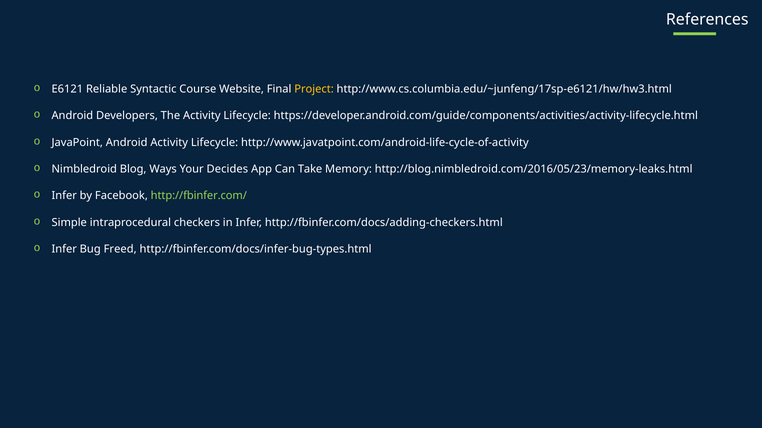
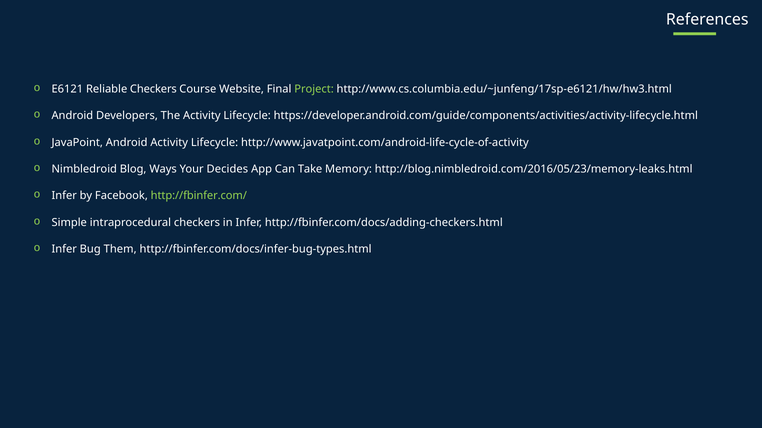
Reliable Syntactic: Syntactic -> Checkers
Project colour: yellow -> light green
Freed: Freed -> Them
